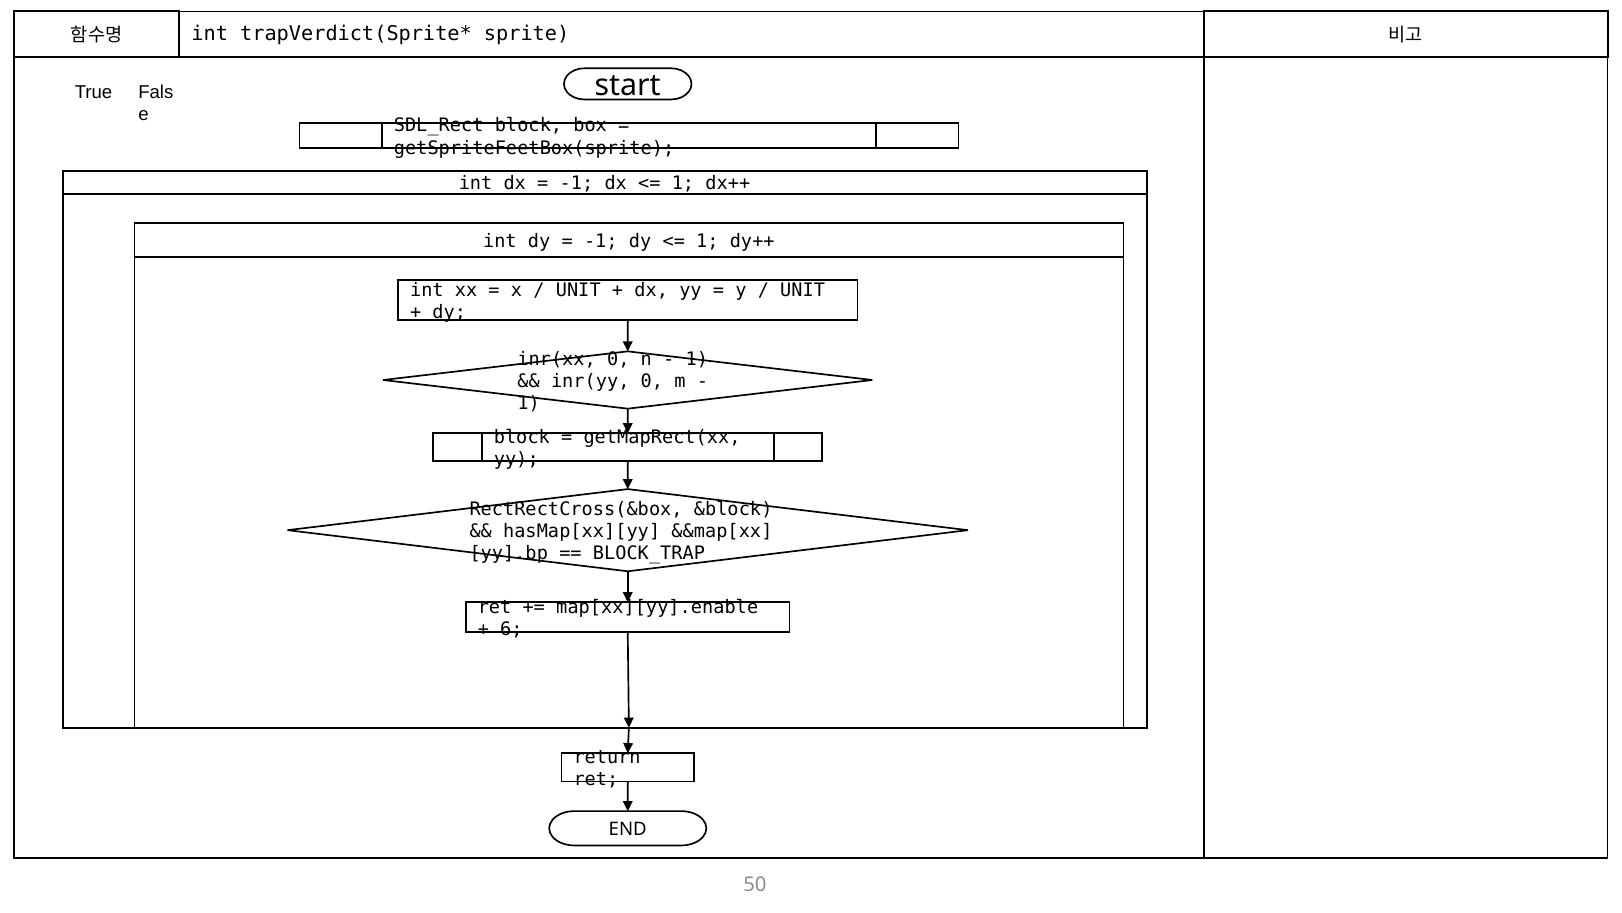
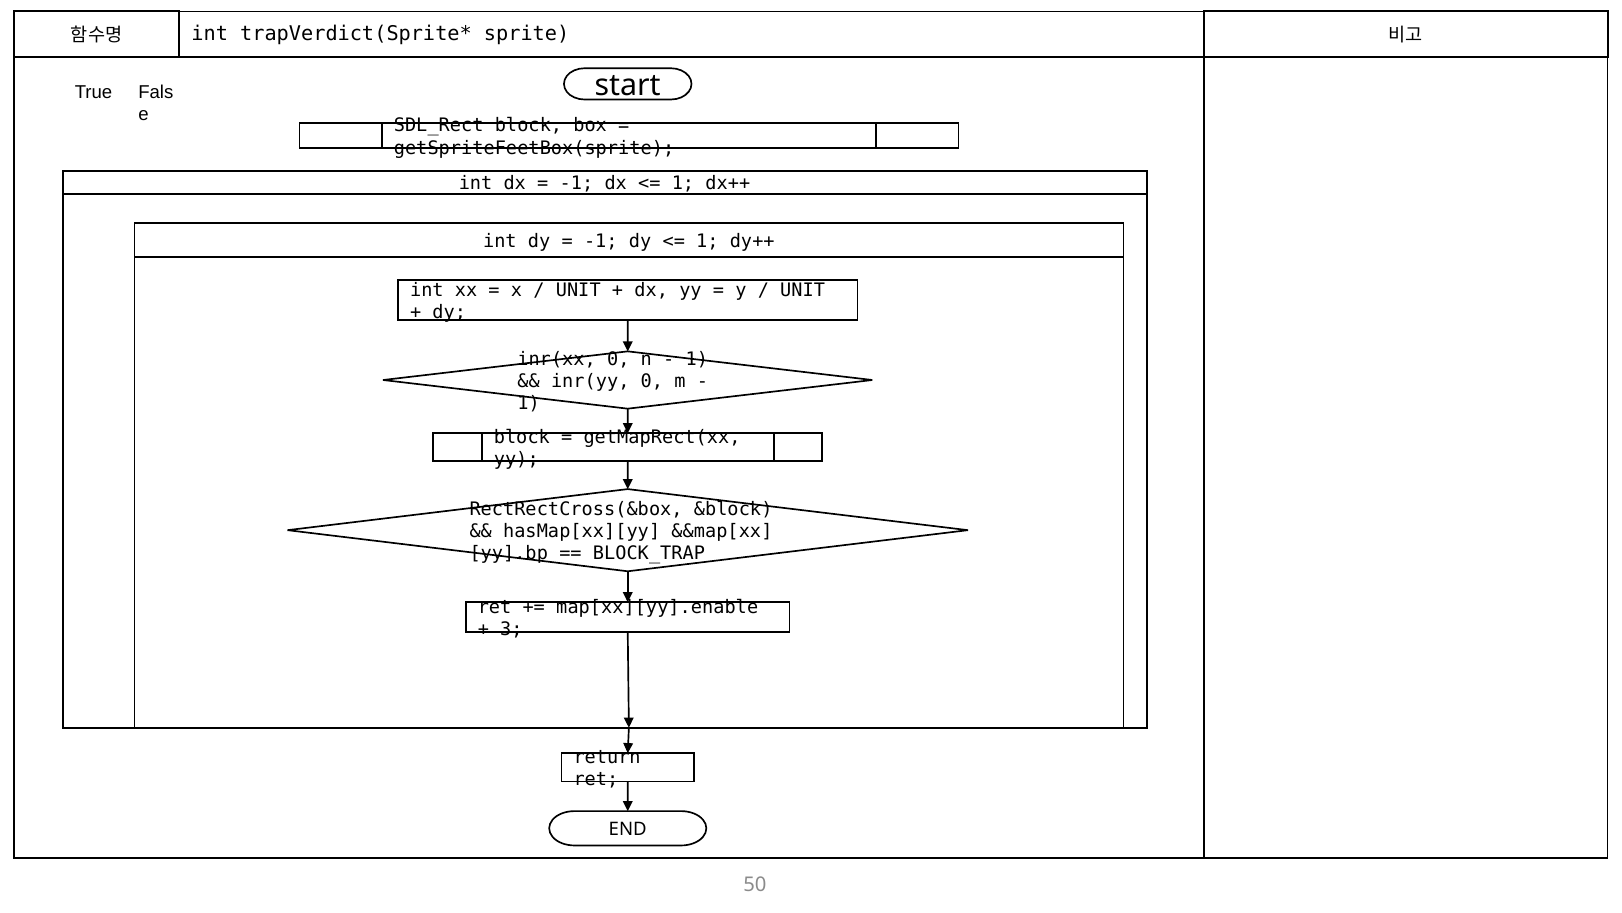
6: 6 -> 3
